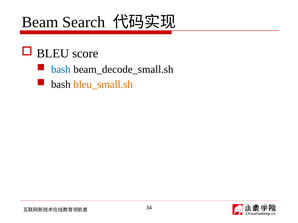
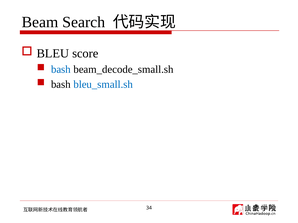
bleu_small.sh colour: orange -> blue
